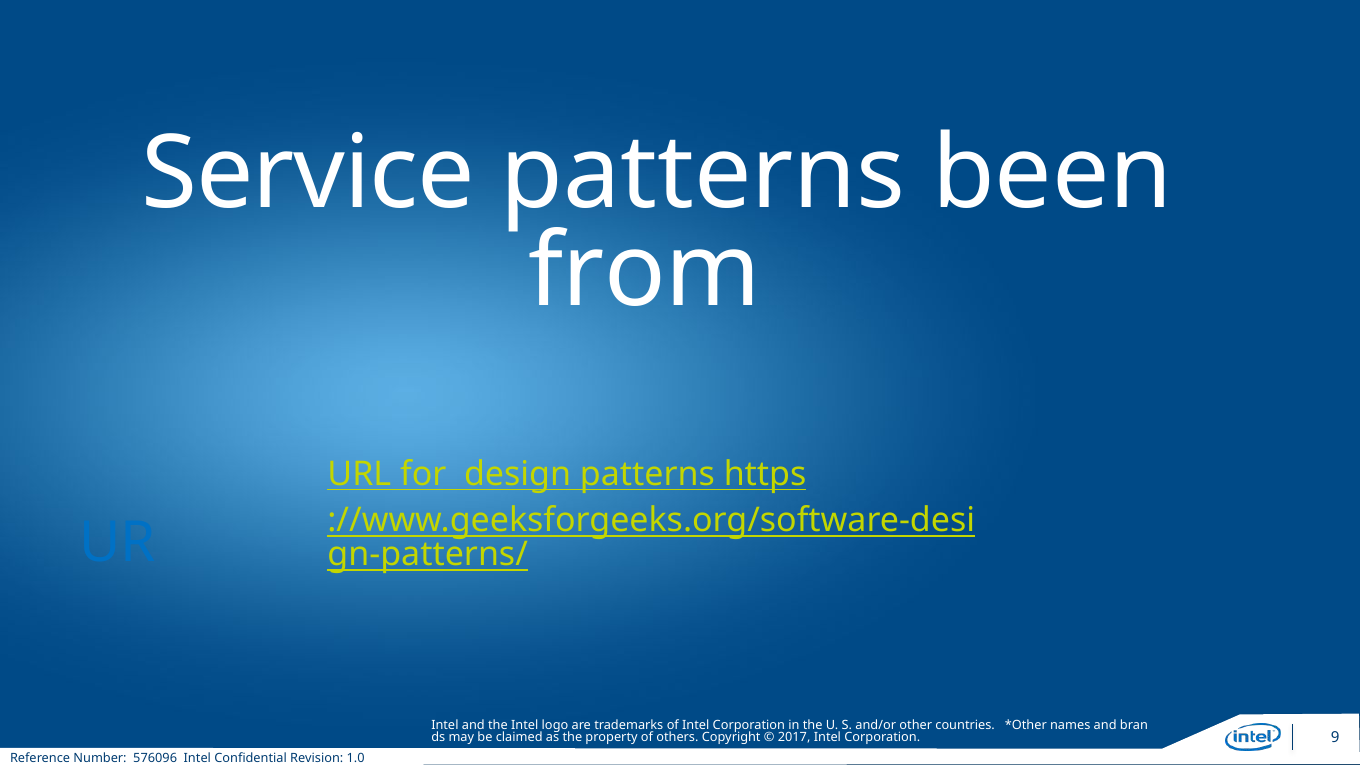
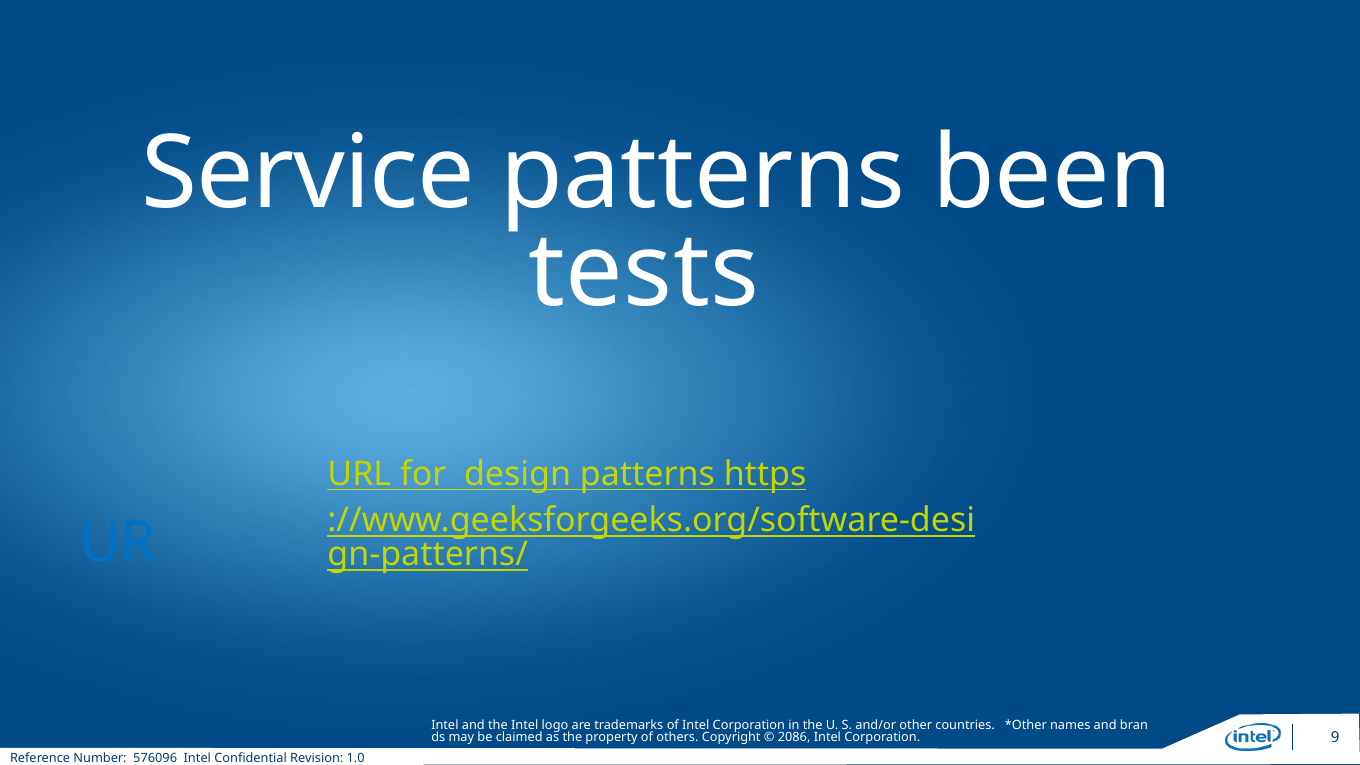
from: from -> tests
2017: 2017 -> 2086
